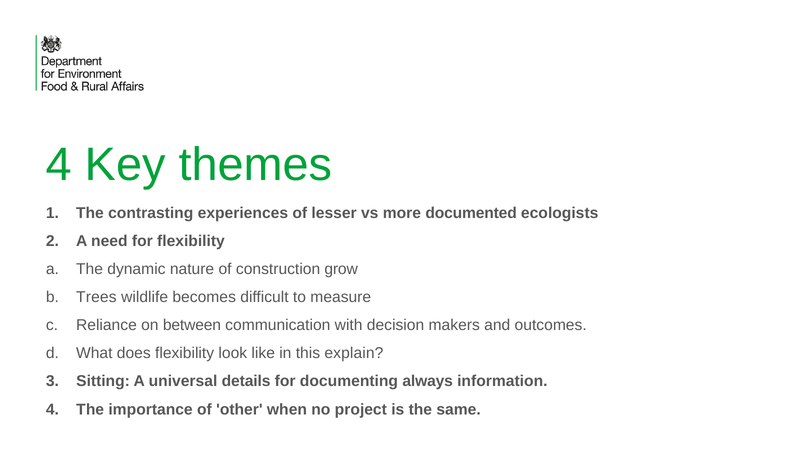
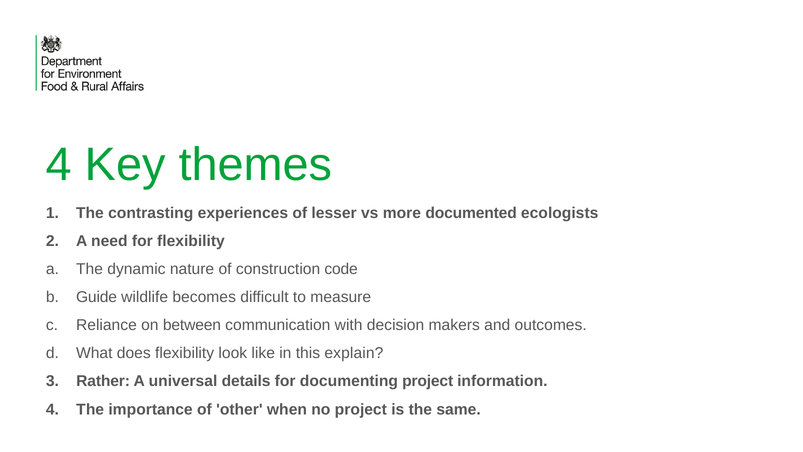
grow: grow -> code
Trees: Trees -> Guide
Sitting: Sitting -> Rather
documenting always: always -> project
